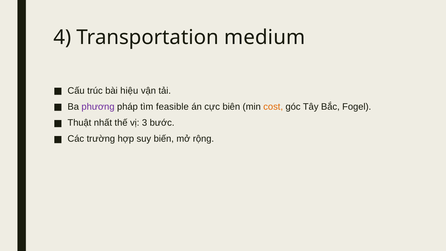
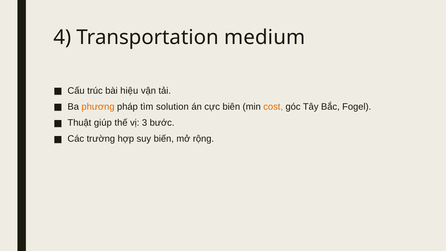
phương colour: purple -> orange
feasible: feasible -> solution
nhất: nhất -> giúp
